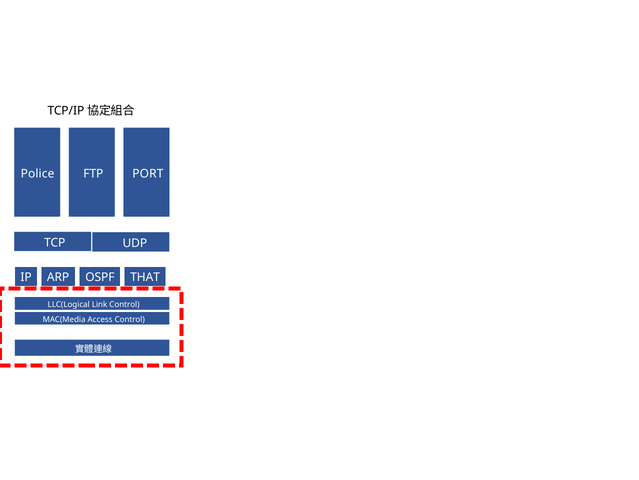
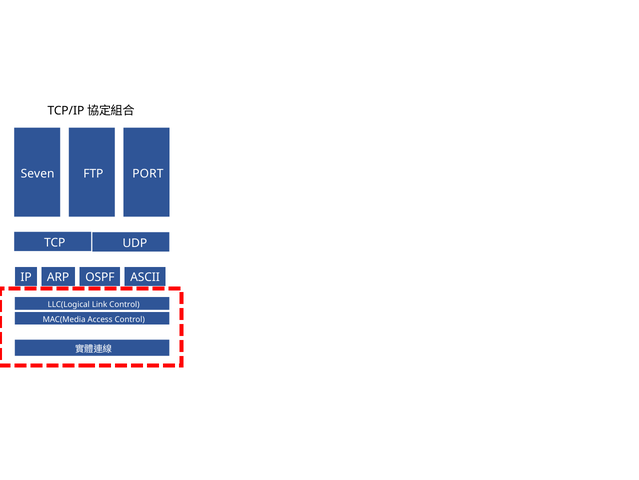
Police: Police -> Seven
THAT: THAT -> ASCII
